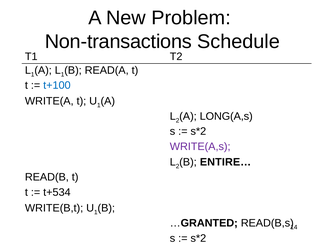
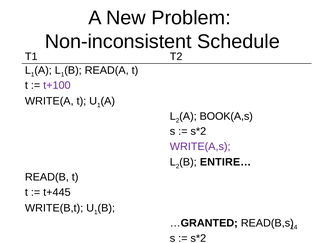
Non-transactions: Non-transactions -> Non-inconsistent
t+100 colour: blue -> purple
LONG(A,s: LONG(A,s -> BOOK(A,s
t+534: t+534 -> t+445
